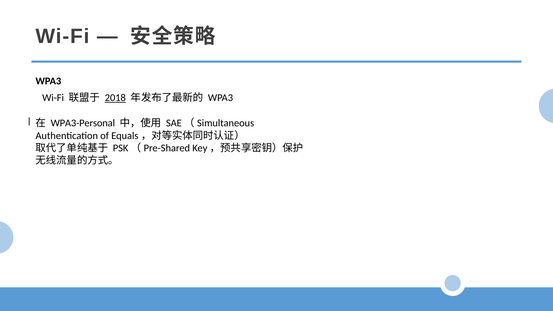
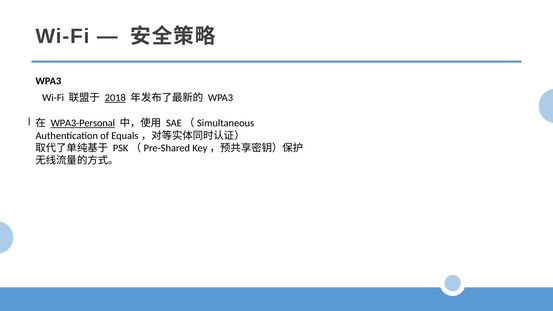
WPA3-Personal underline: none -> present
